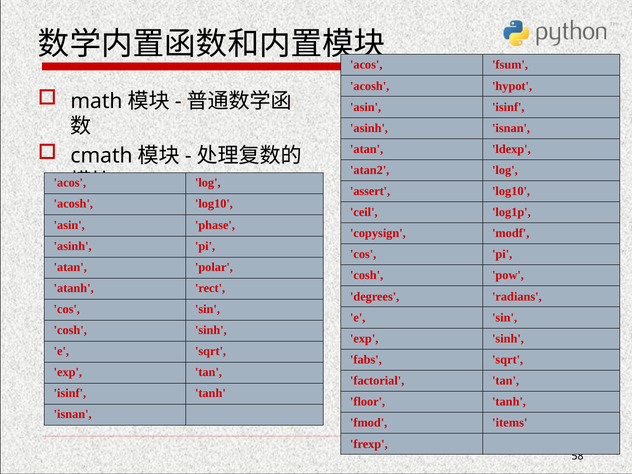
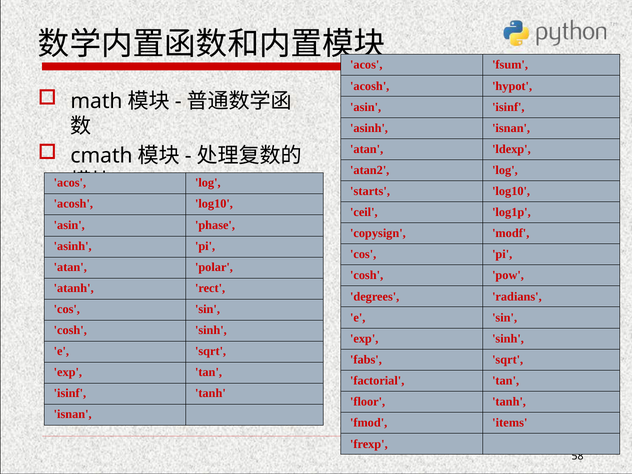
assert: assert -> starts
